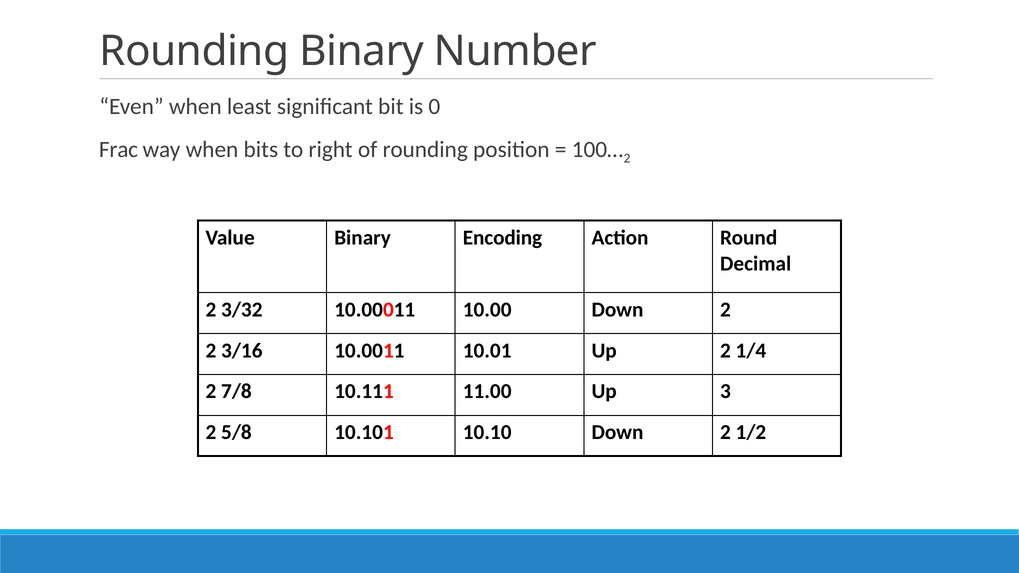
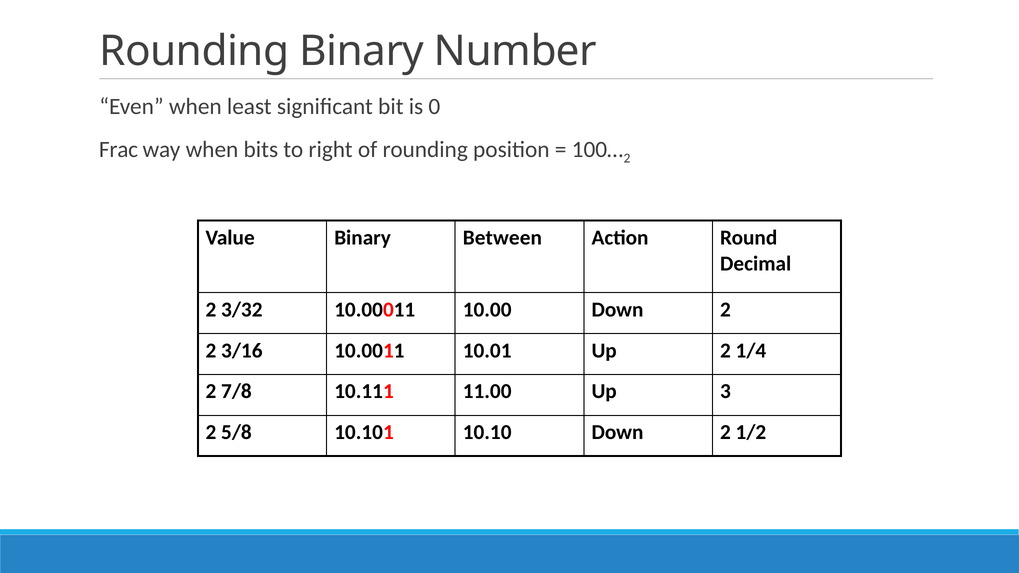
Encoding: Encoding -> Between
